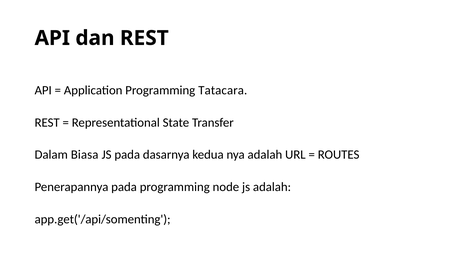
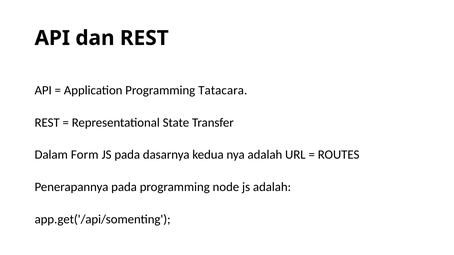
Biasa: Biasa -> Form
